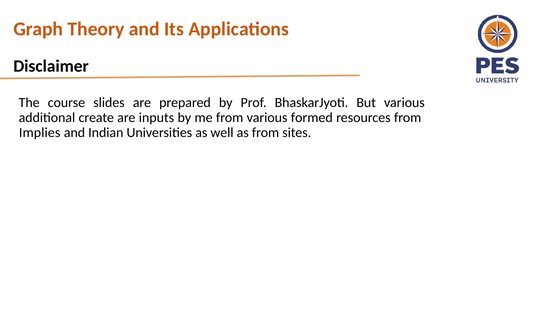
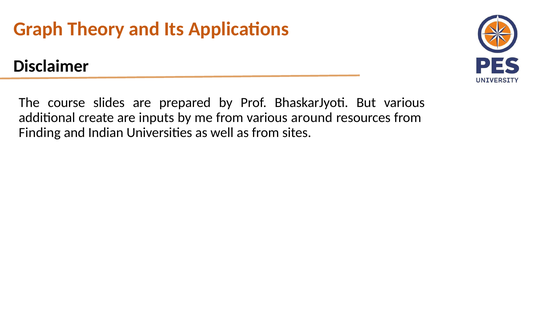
formed: formed -> around
Implies: Implies -> Finding
